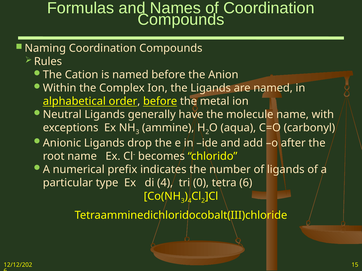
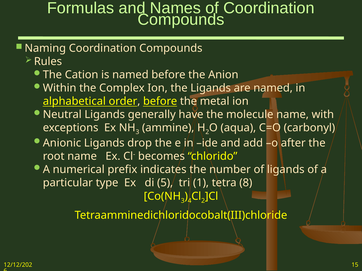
di 4: 4 -> 5
0: 0 -> 1
tetra 6: 6 -> 8
